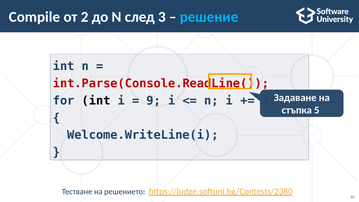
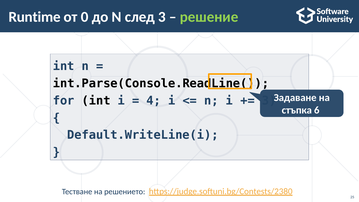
Compile: Compile -> Runtime
2: 2 -> 0
решение colour: light blue -> light green
int.Parse(Console.ReadLine( colour: red -> black
9: 9 -> 4
5: 5 -> 6
Welcome.WriteLine(i: Welcome.WriteLine(i -> Default.WriteLine(i
